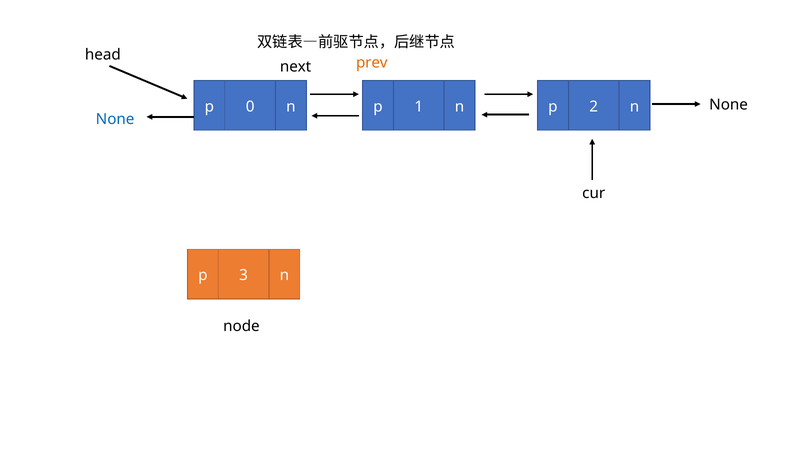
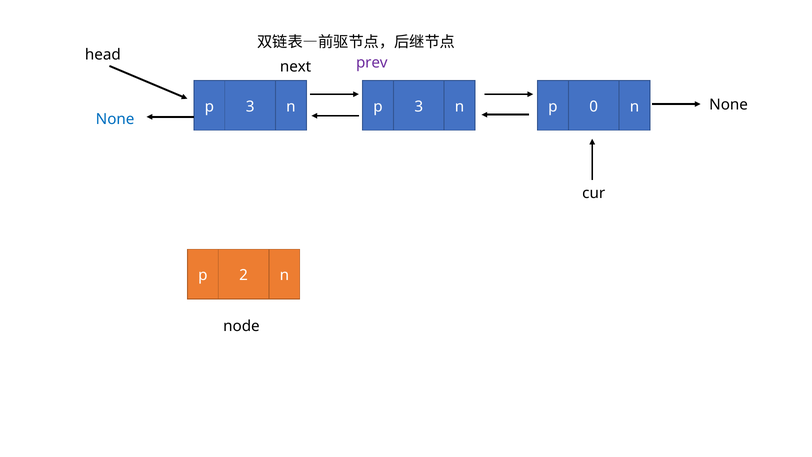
prev colour: orange -> purple
0 at (250, 106): 0 -> 3
n p 1: 1 -> 3
2: 2 -> 0
3: 3 -> 2
